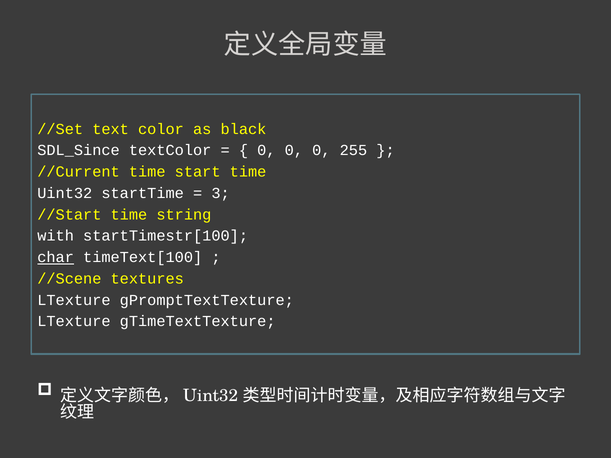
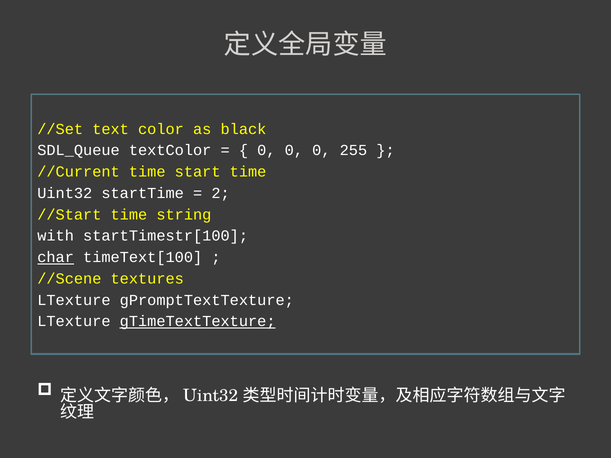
SDL_Since: SDL_Since -> SDL_Queue
3: 3 -> 2
gTimeTextTexture underline: none -> present
